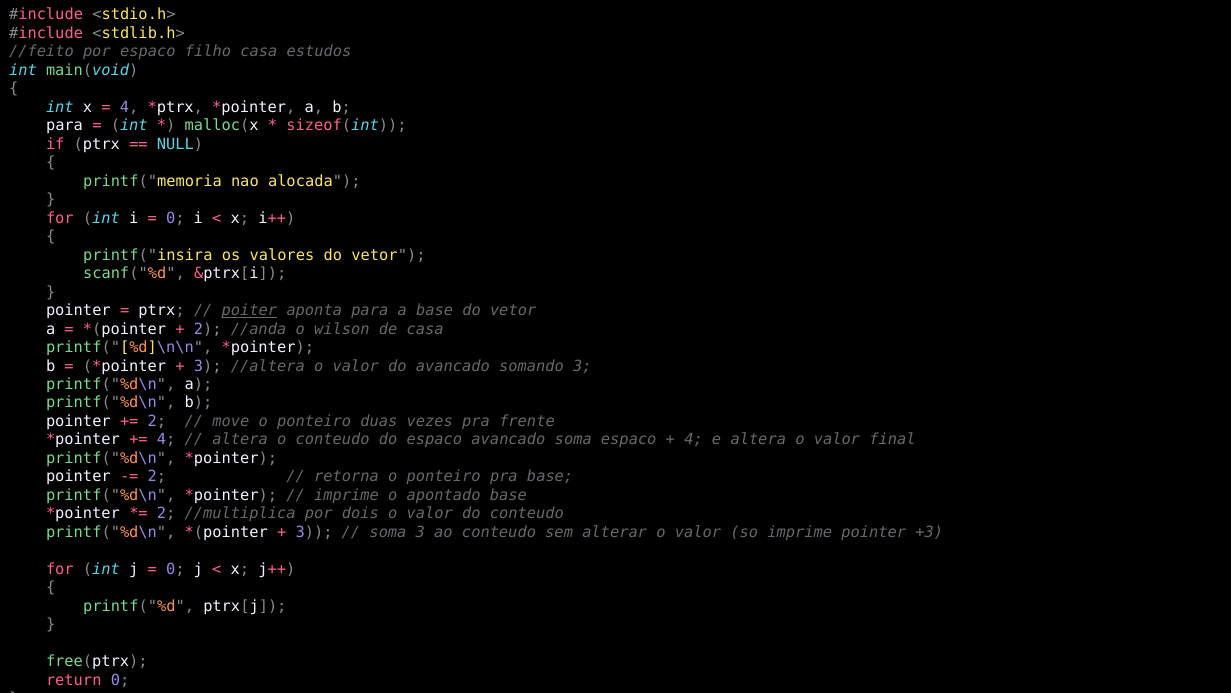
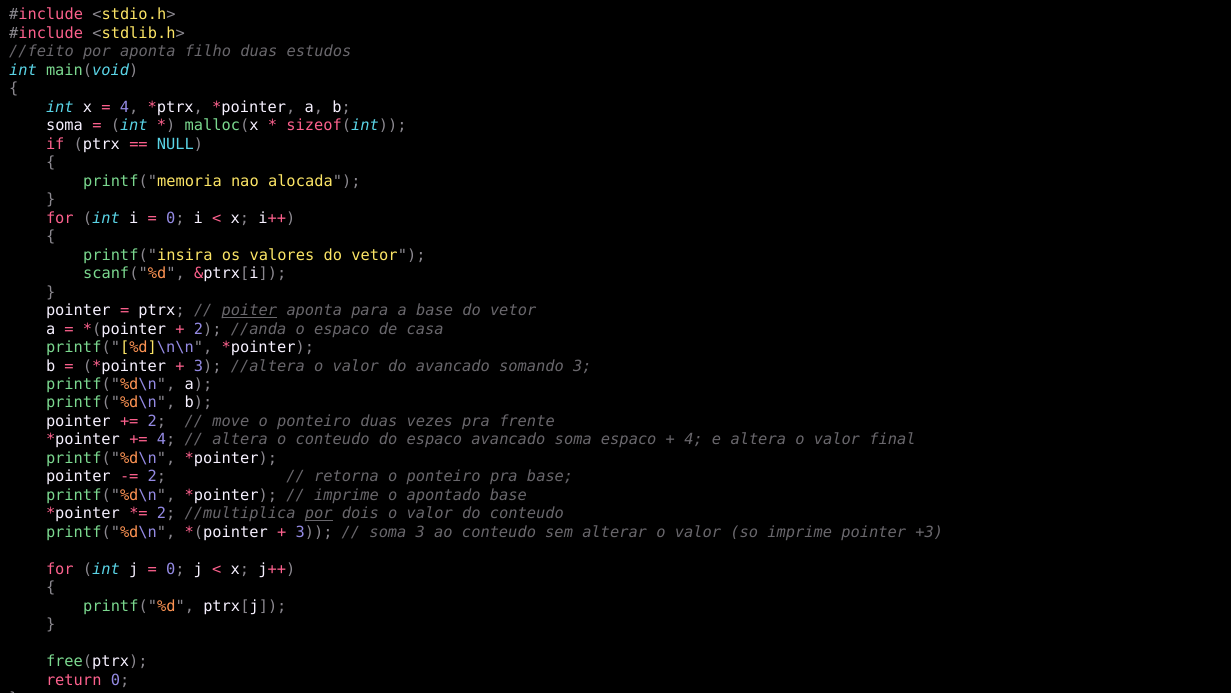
por espaco: espaco -> aponta
filho casa: casa -> duas
para at (64, 126): para -> soma
o wilson: wilson -> espaco
por at (319, 513) underline: none -> present
